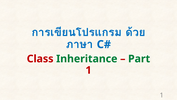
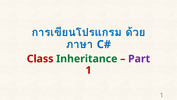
Part colour: green -> purple
